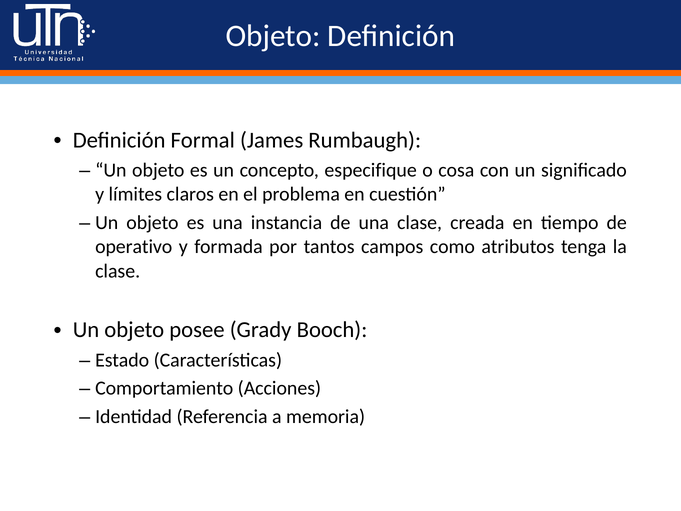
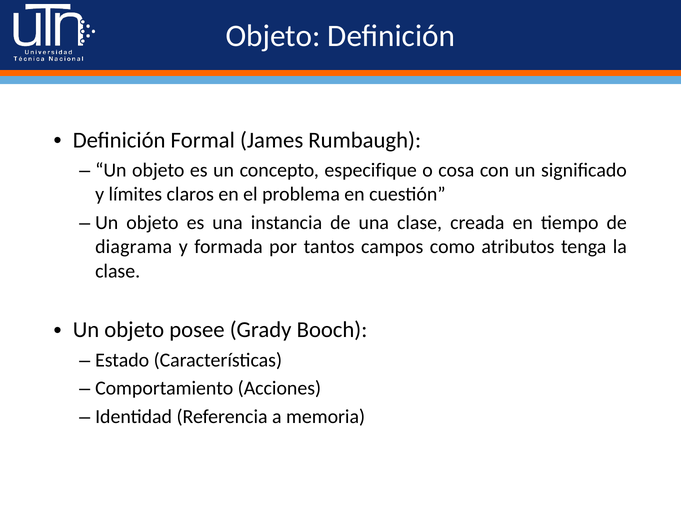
operativo: operativo -> diagrama
